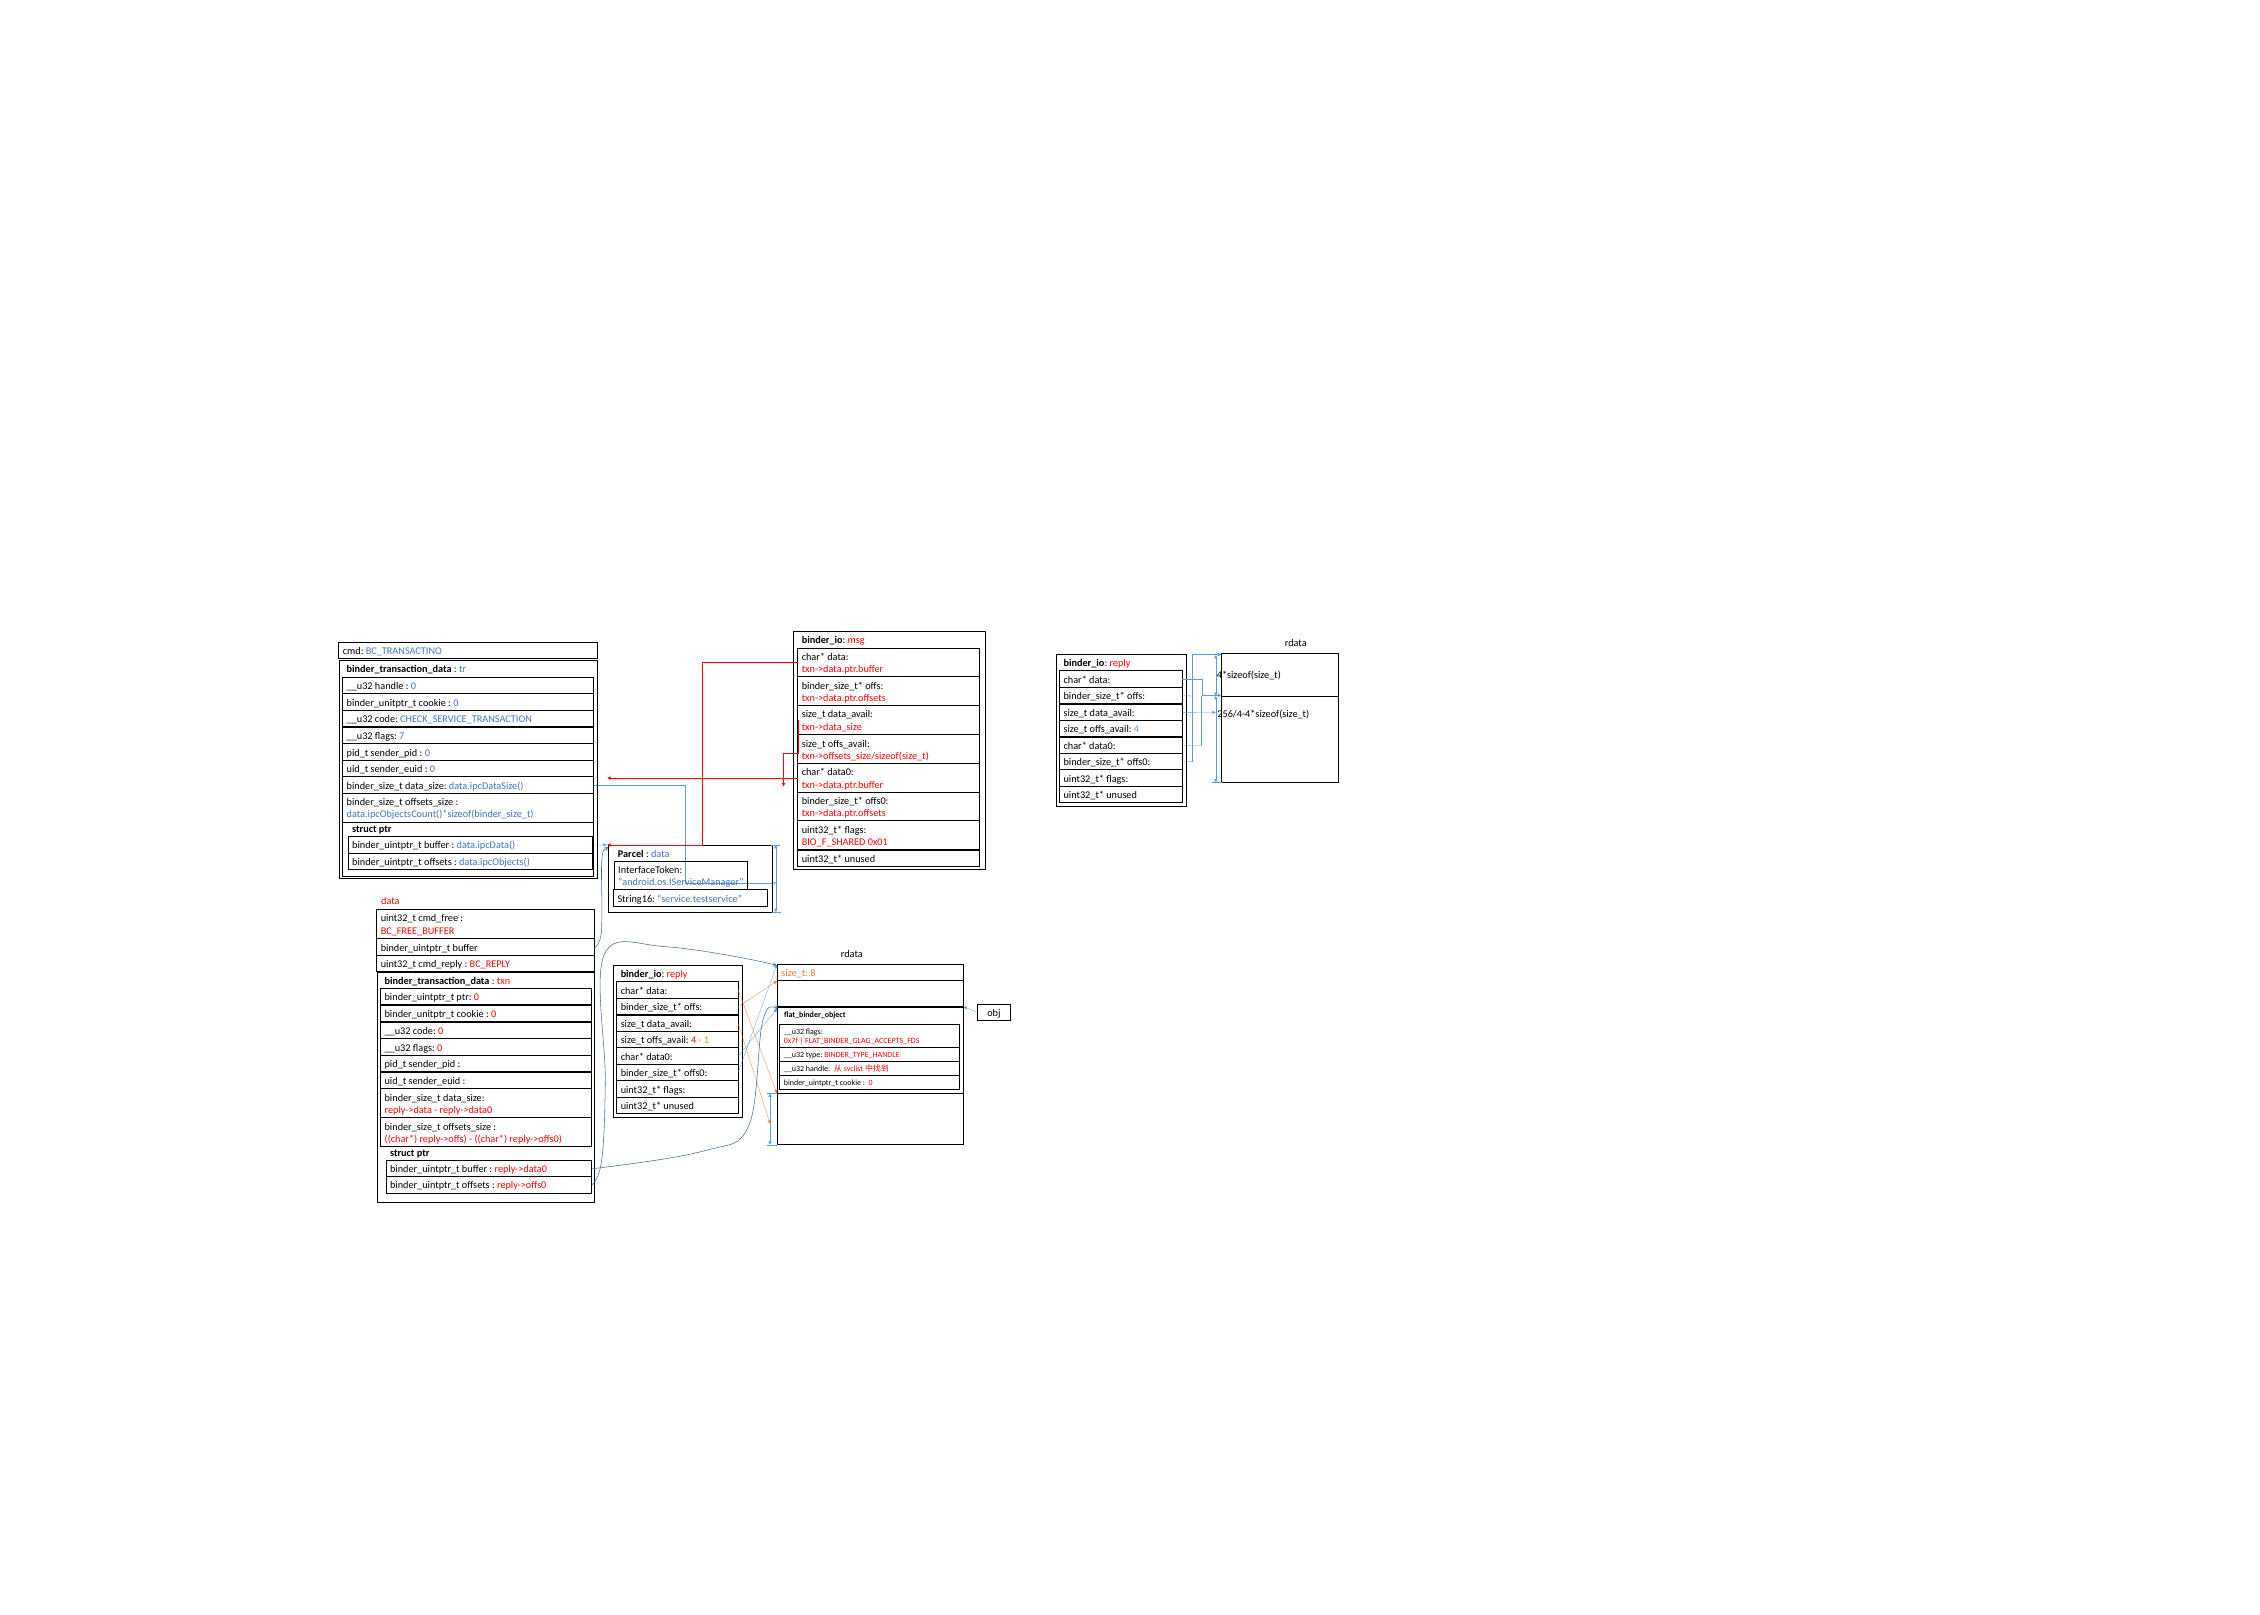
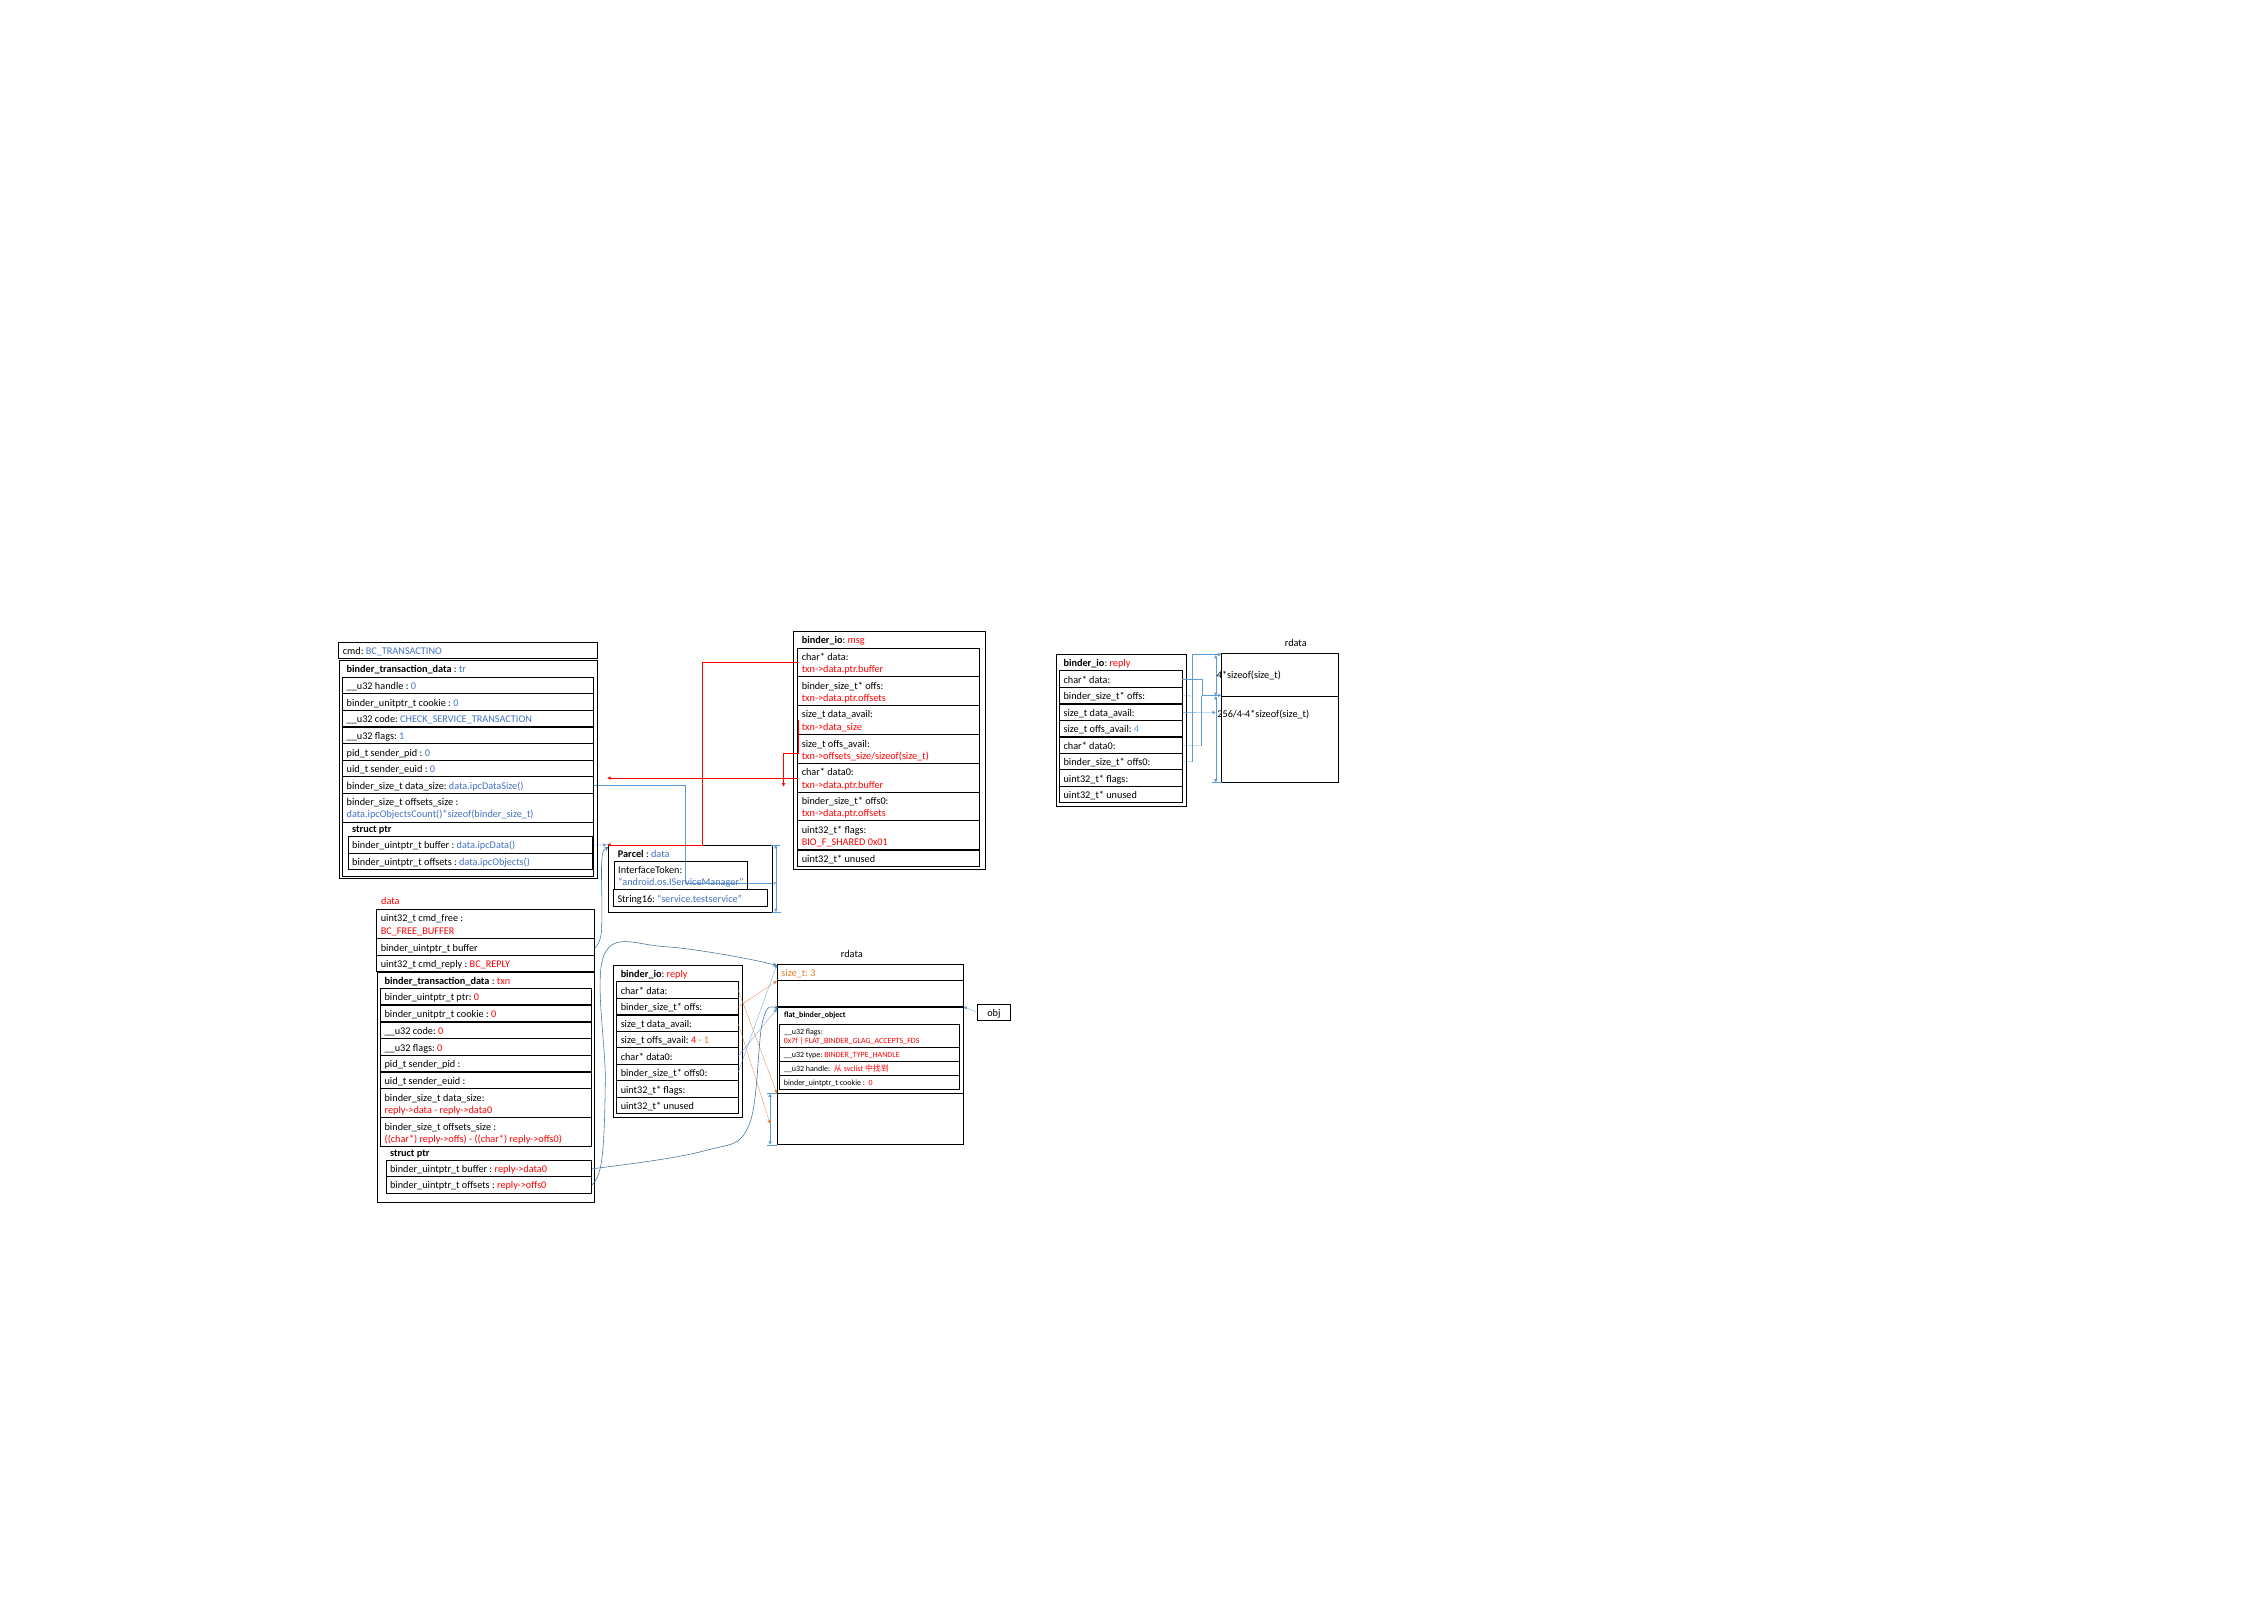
flags 7: 7 -> 1
8: 8 -> 3
